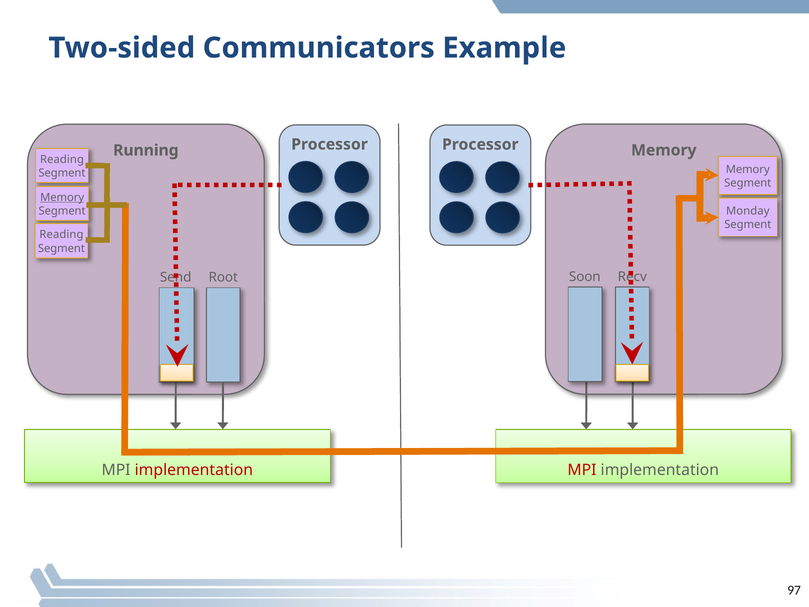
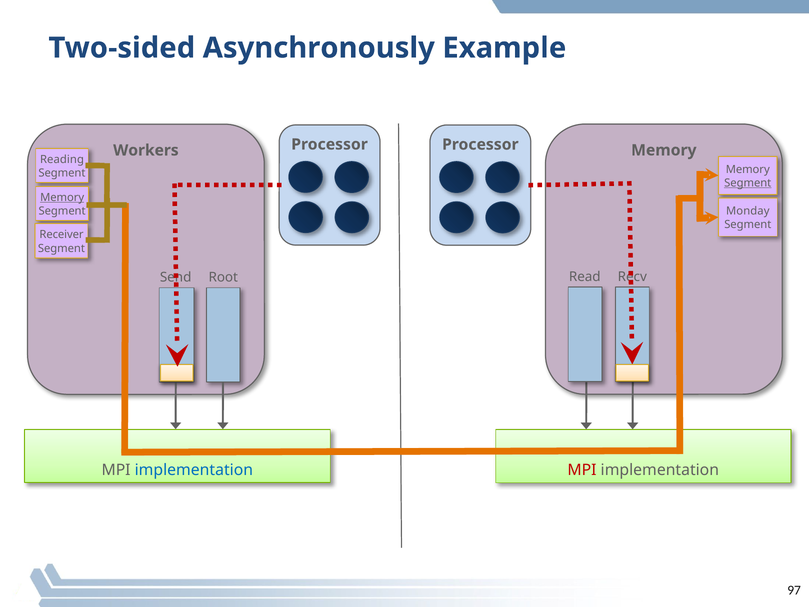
Communicators: Communicators -> Asynchronously
Running: Running -> Workers
Segment at (748, 183) underline: none -> present
Reading at (61, 235): Reading -> Receiver
Soon: Soon -> Read
implementation at (194, 470) colour: red -> blue
